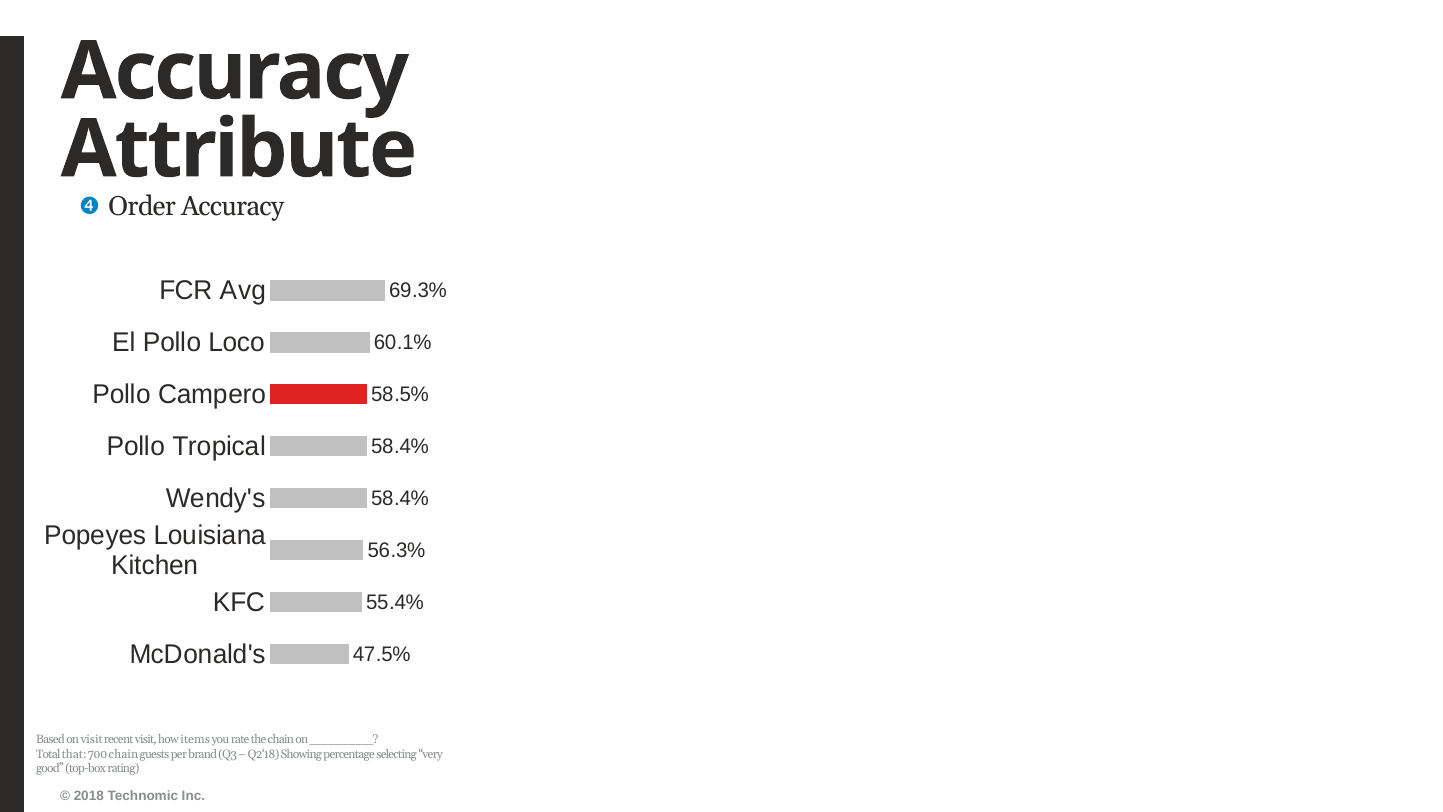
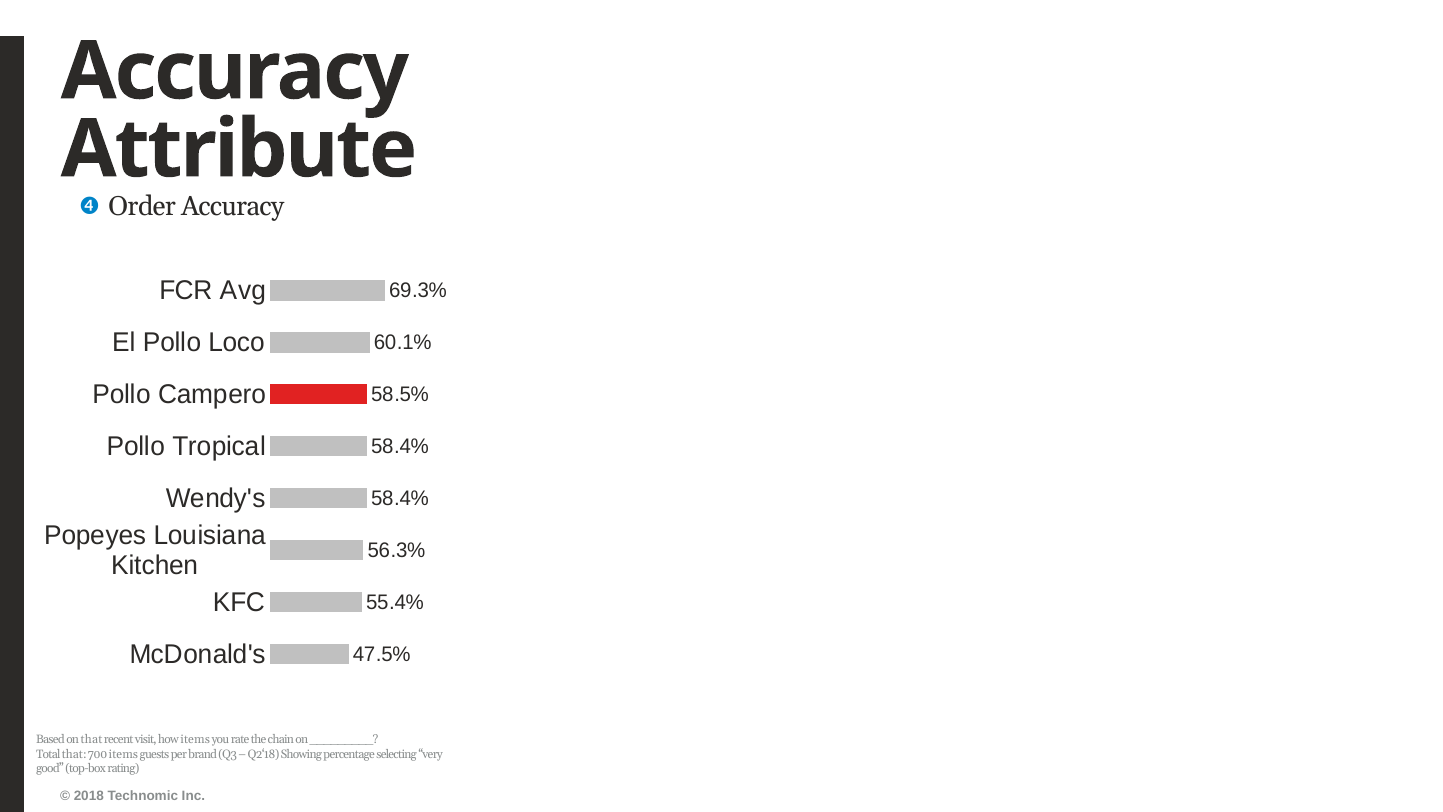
on visit: visit -> that
700 chain: chain -> items
